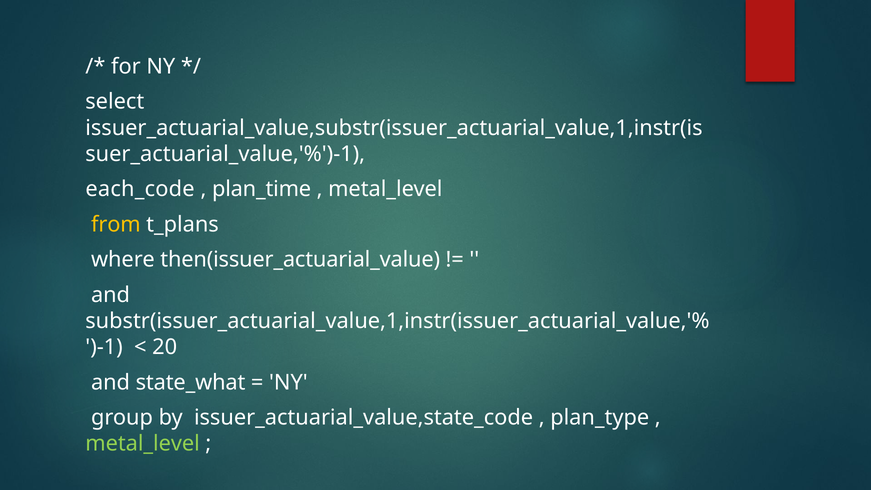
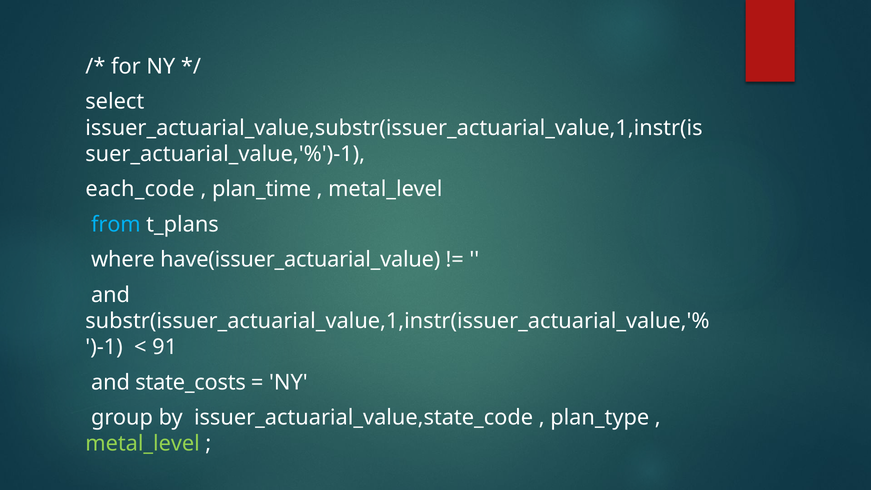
from colour: yellow -> light blue
then(issuer_actuarial_value: then(issuer_actuarial_value -> have(issuer_actuarial_value
20: 20 -> 91
state_what: state_what -> state_costs
